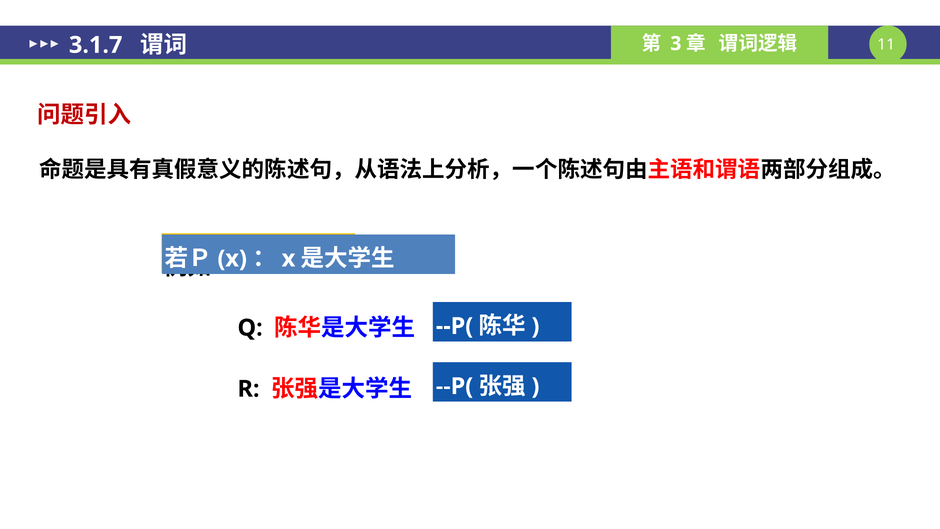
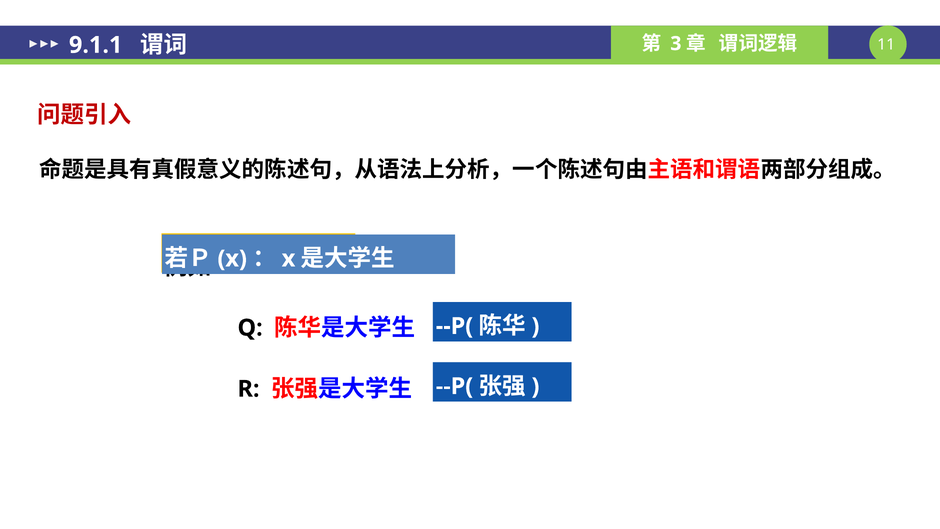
3.1.7: 3.1.7 -> 9.1.1
